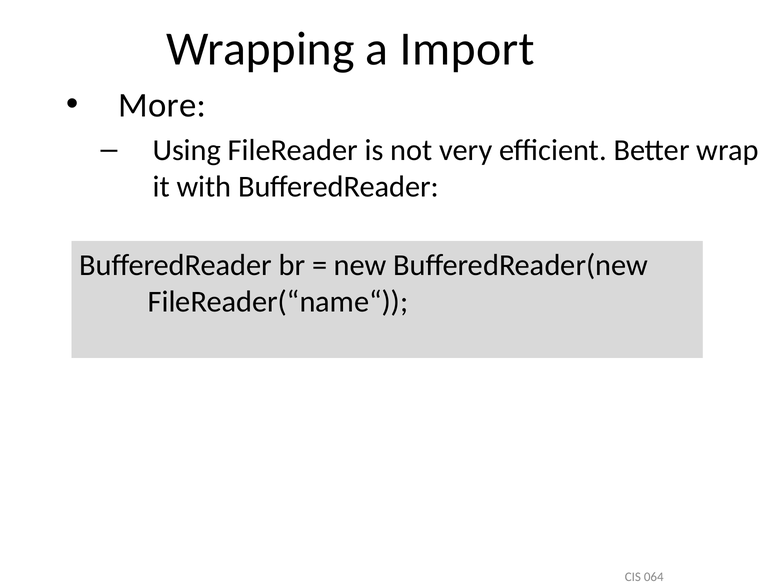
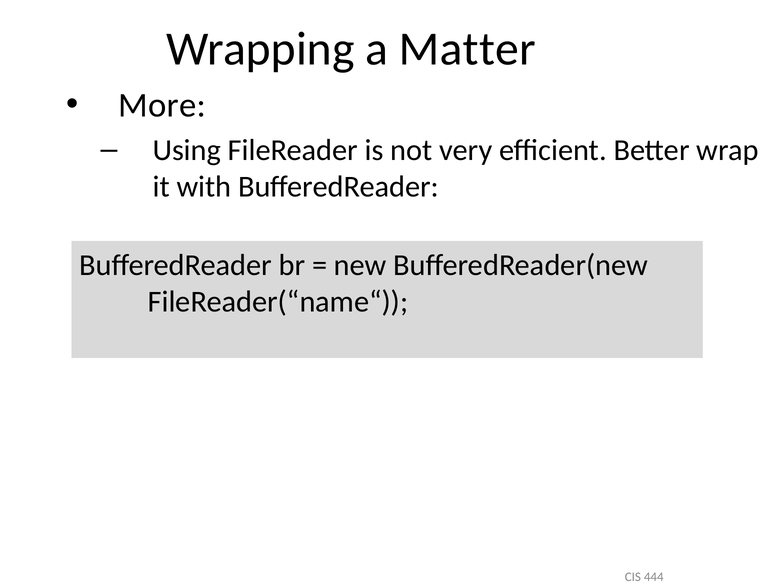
Import: Import -> Matter
064: 064 -> 444
